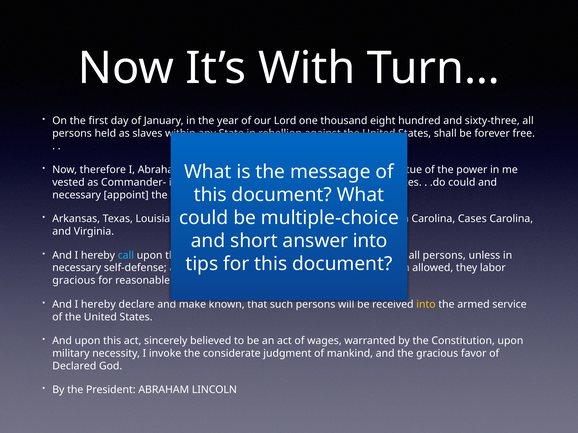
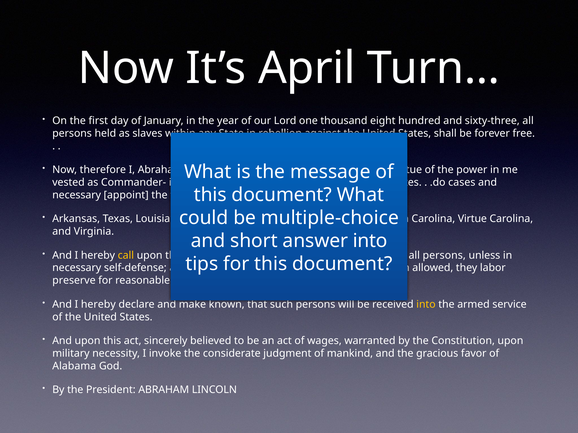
With: With -> April
.do could: could -> cases
Carolina Cases: Cases -> Virtue
call colour: light blue -> yellow
gracious at (74, 281): gracious -> preserve
Declared at (74, 366): Declared -> Alabama
